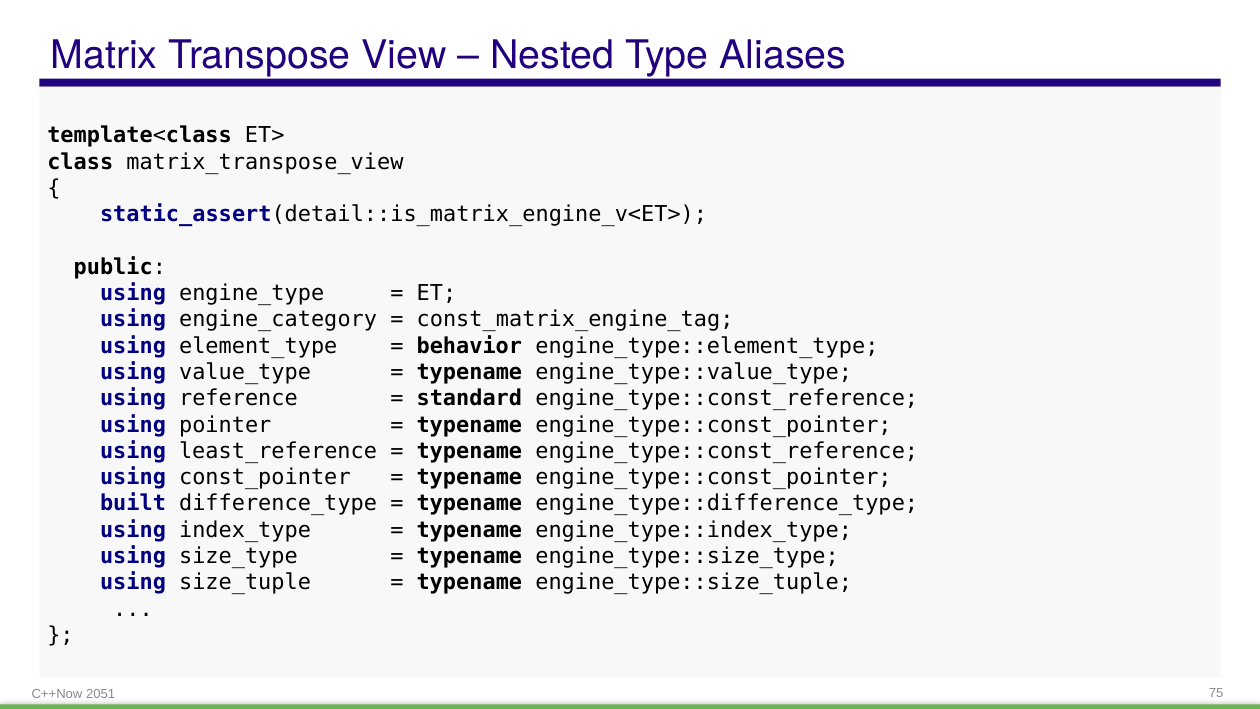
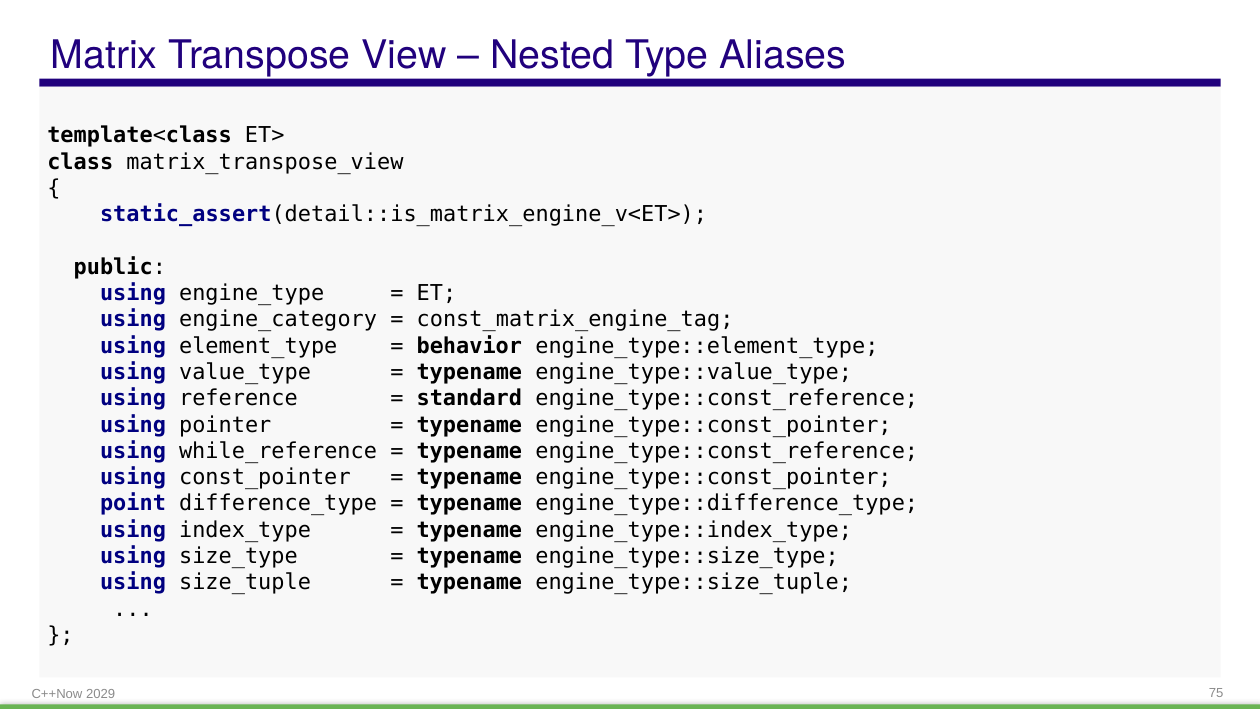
least_reference: least_reference -> while_reference
built: built -> point
2051: 2051 -> 2029
